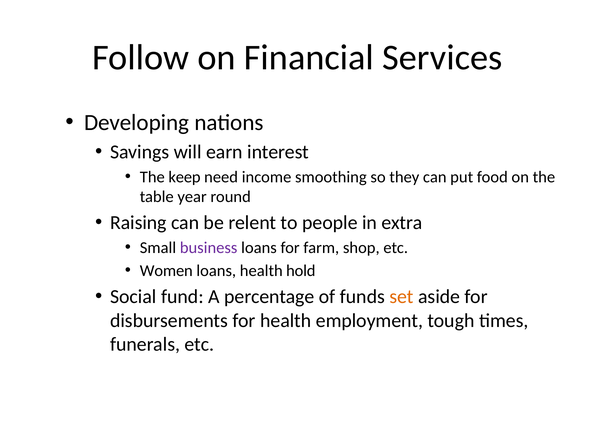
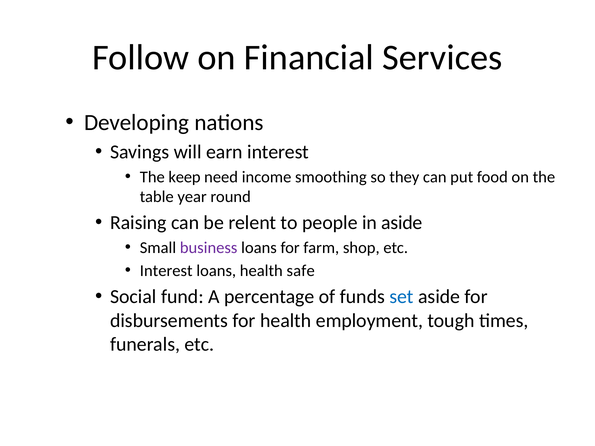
in extra: extra -> aside
Women at (166, 271): Women -> Interest
hold: hold -> safe
set colour: orange -> blue
